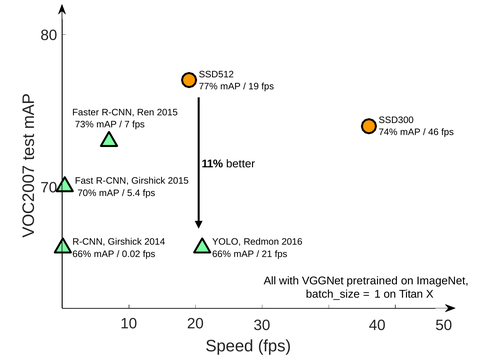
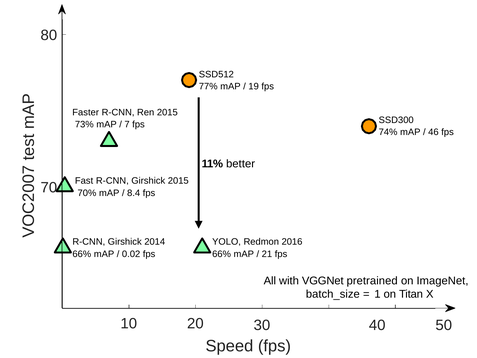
5.4: 5.4 -> 8.4
